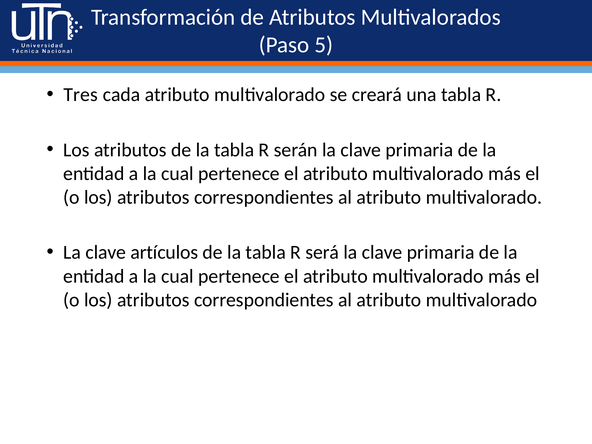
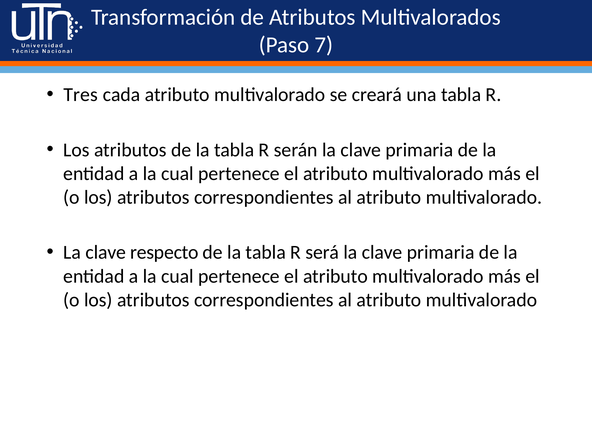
5: 5 -> 7
artículos: artículos -> respecto
